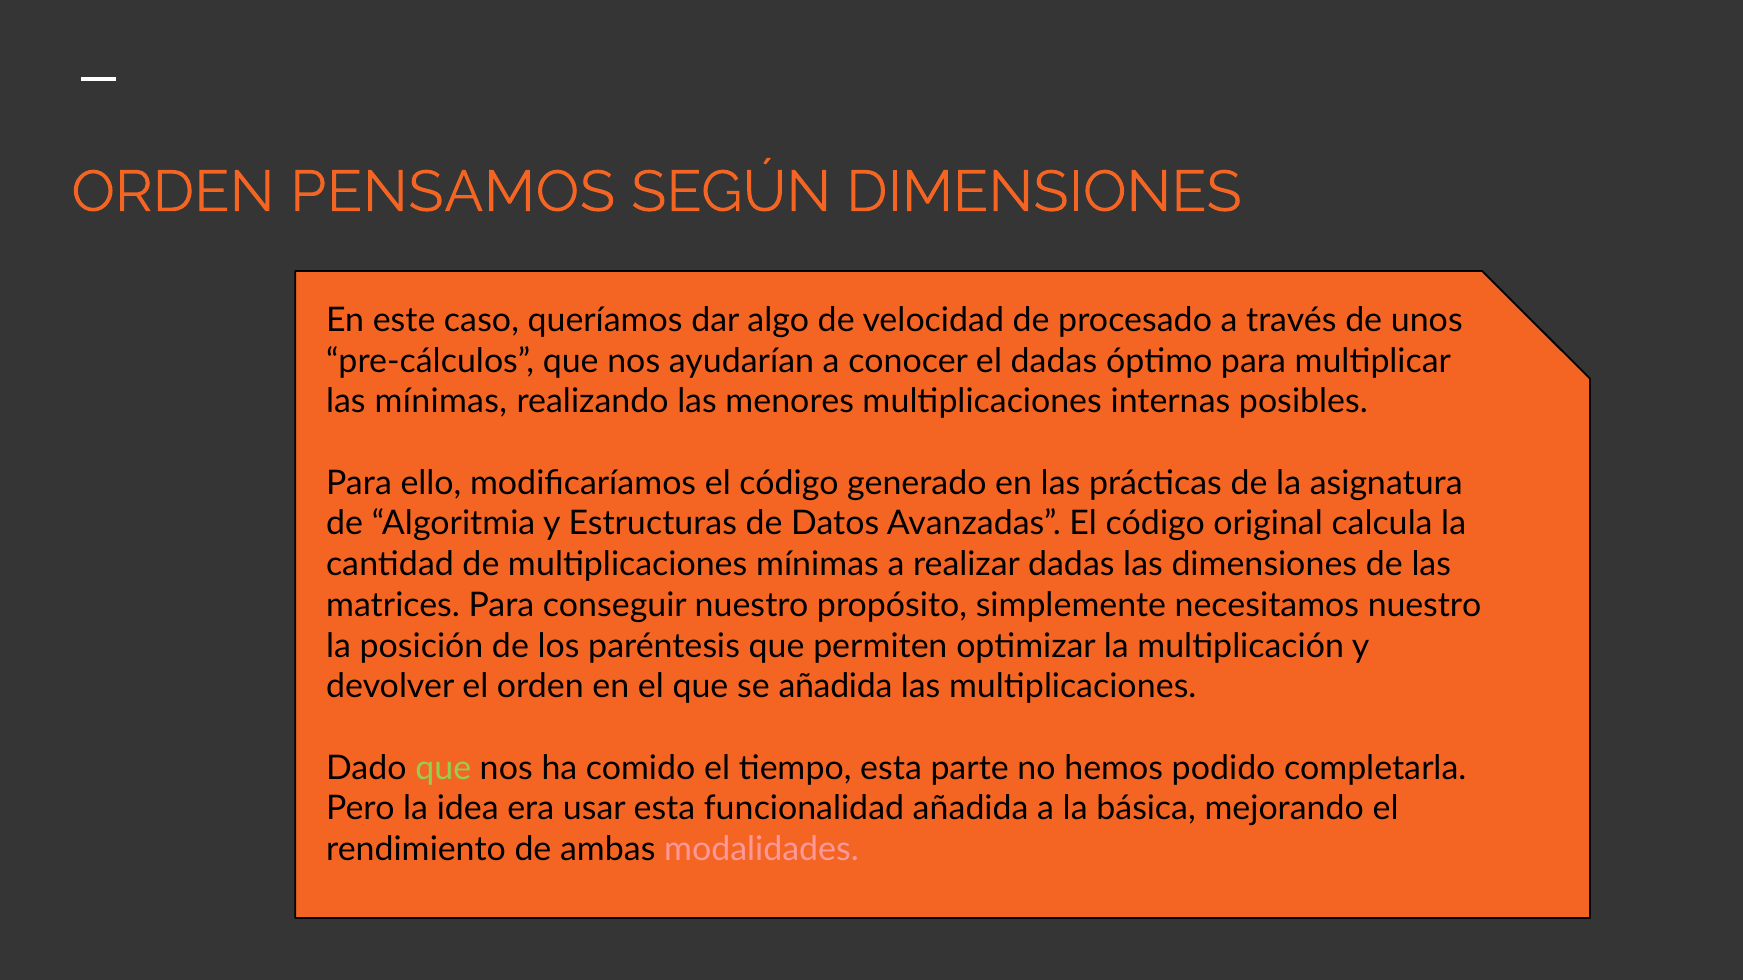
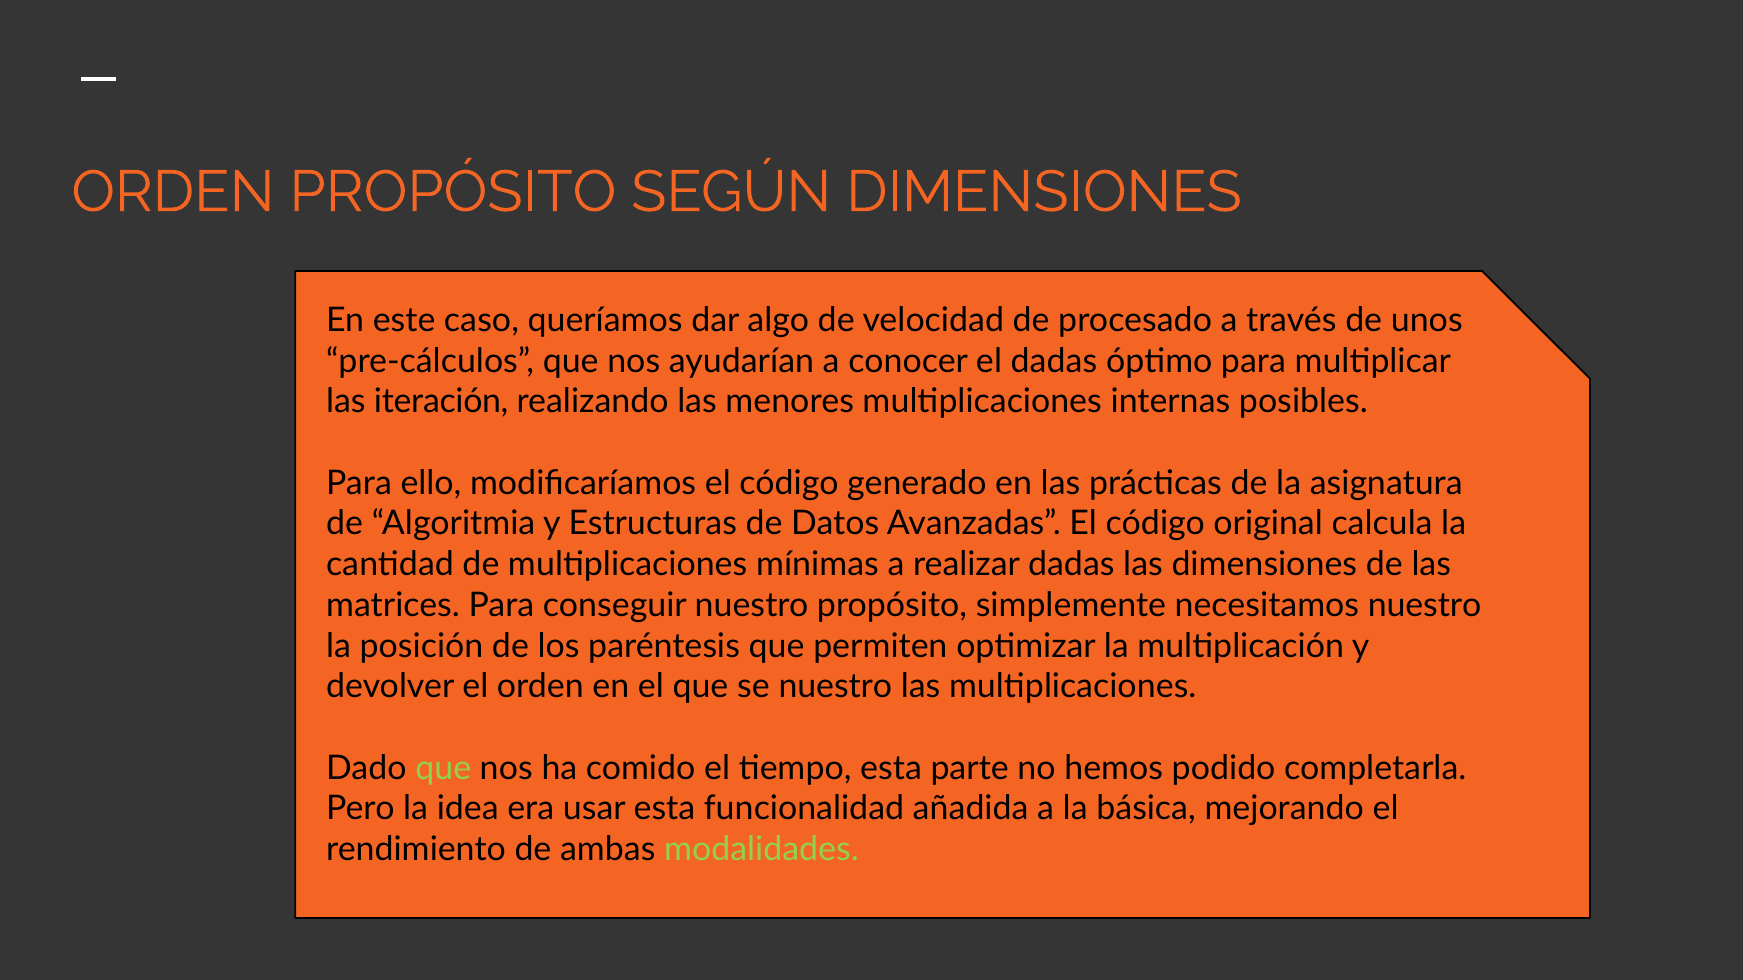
ORDEN PENSAMOS: PENSAMOS -> PROPÓSITO
las mínimas: mínimas -> iteración
se añadida: añadida -> nuestro
modalidades colour: pink -> light green
